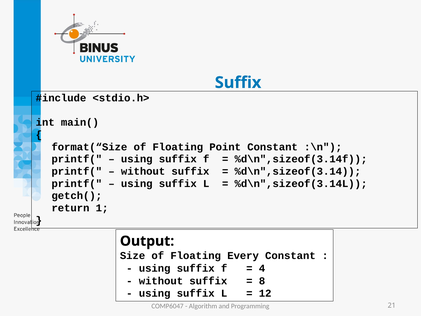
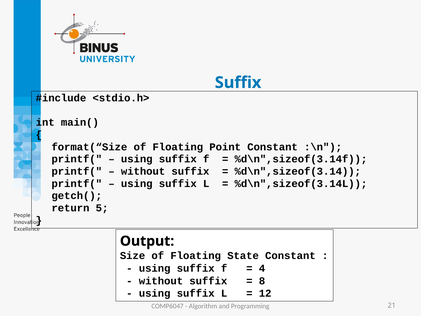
1: 1 -> 5
Every: Every -> State
